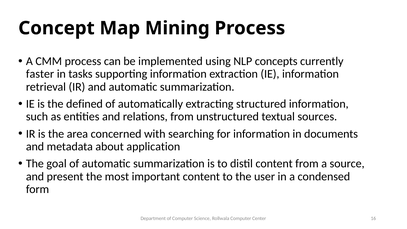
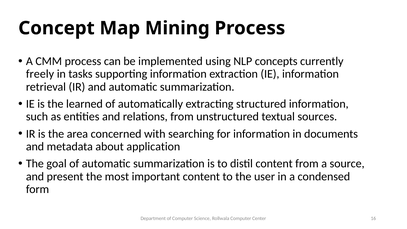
faster: faster -> freely
defined: defined -> learned
